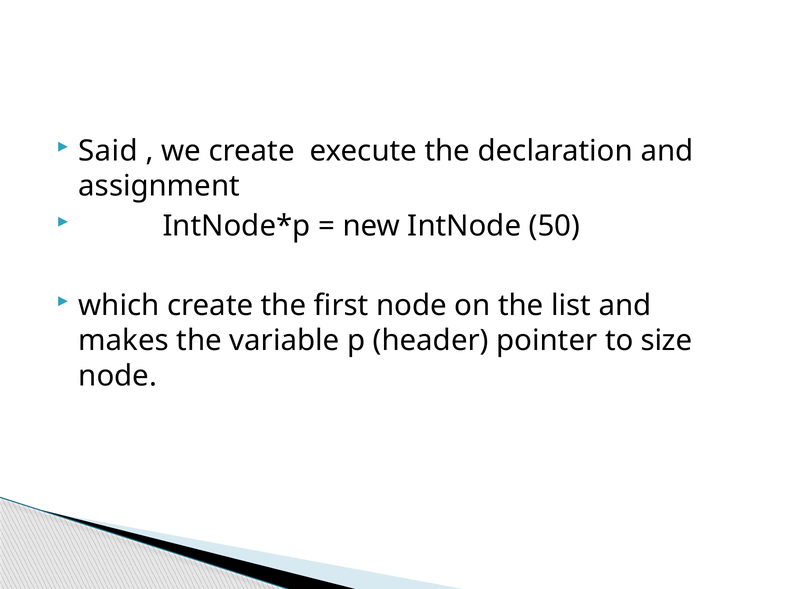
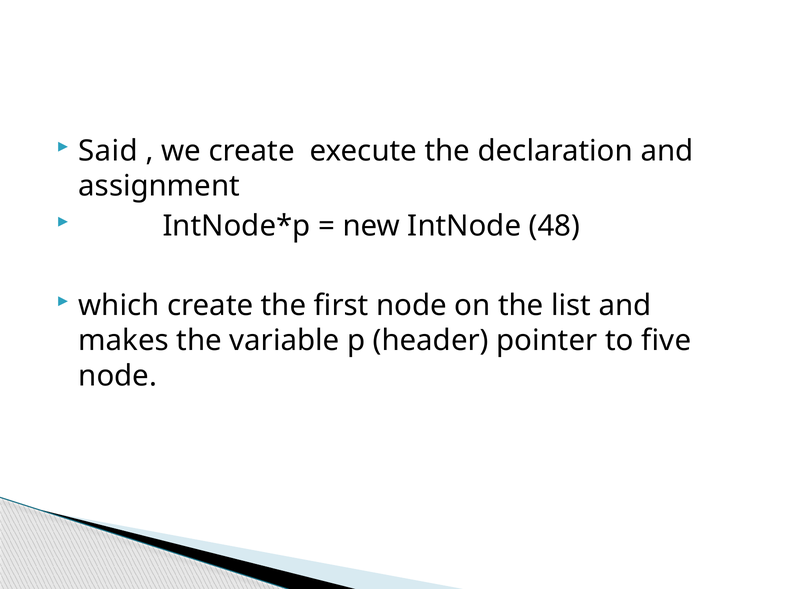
50: 50 -> 48
size: size -> five
